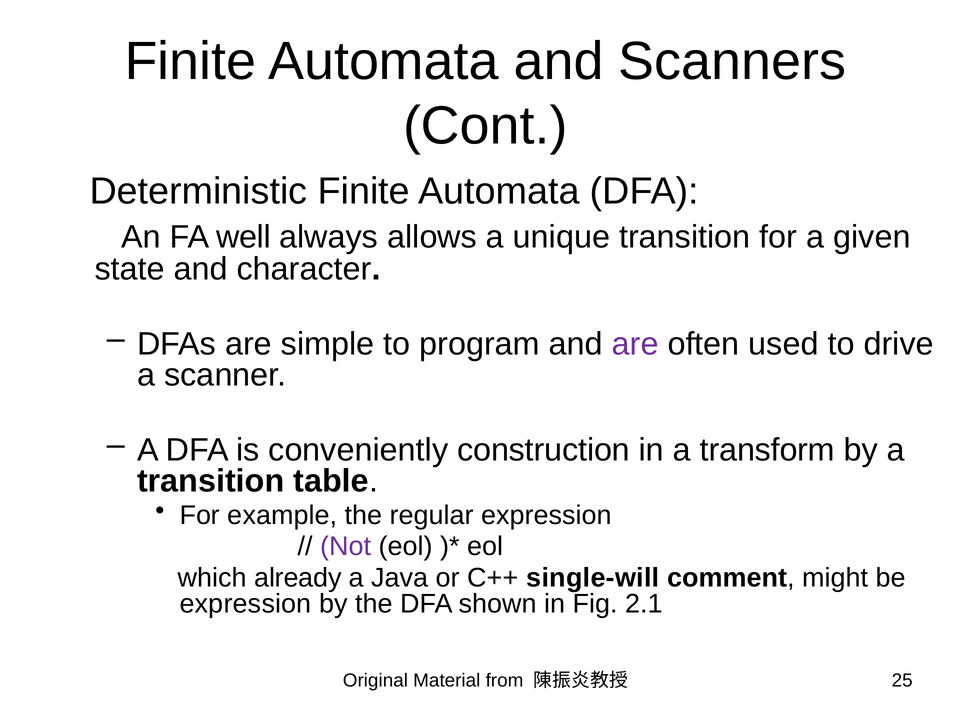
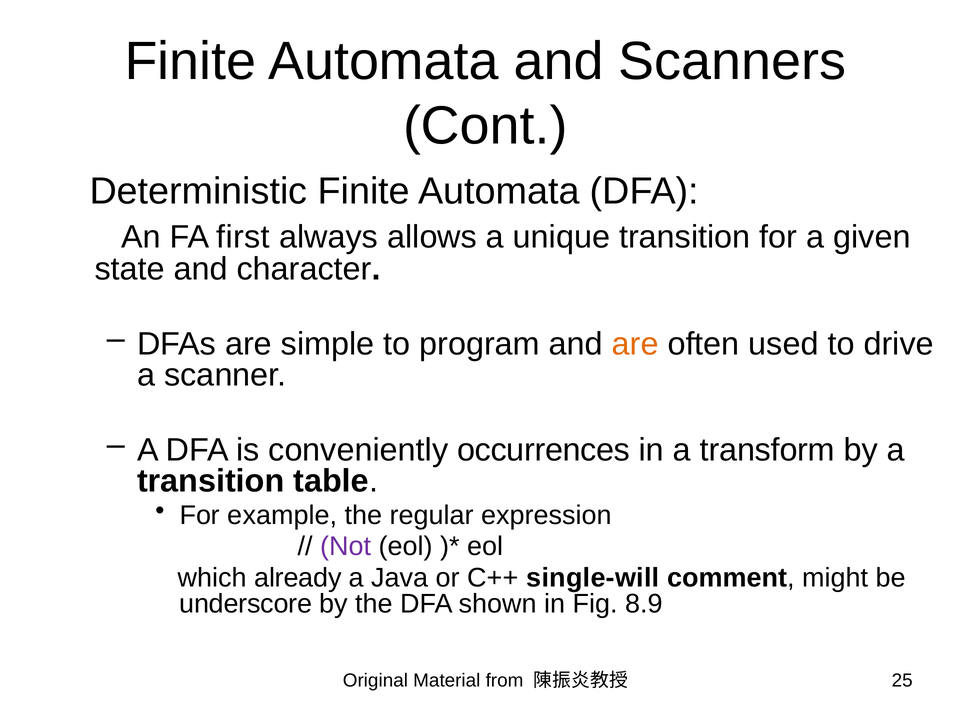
well: well -> first
are at (635, 344) colour: purple -> orange
construction: construction -> occurrences
expression at (246, 604): expression -> underscore
2.1: 2.1 -> 8.9
